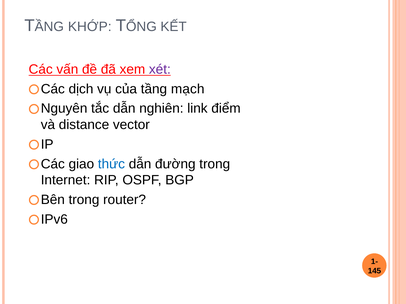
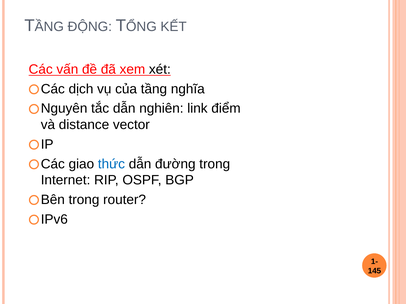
KHỚP: KHỚP -> ĐỘNG
xét colour: purple -> black
mạch: mạch -> nghĩa
